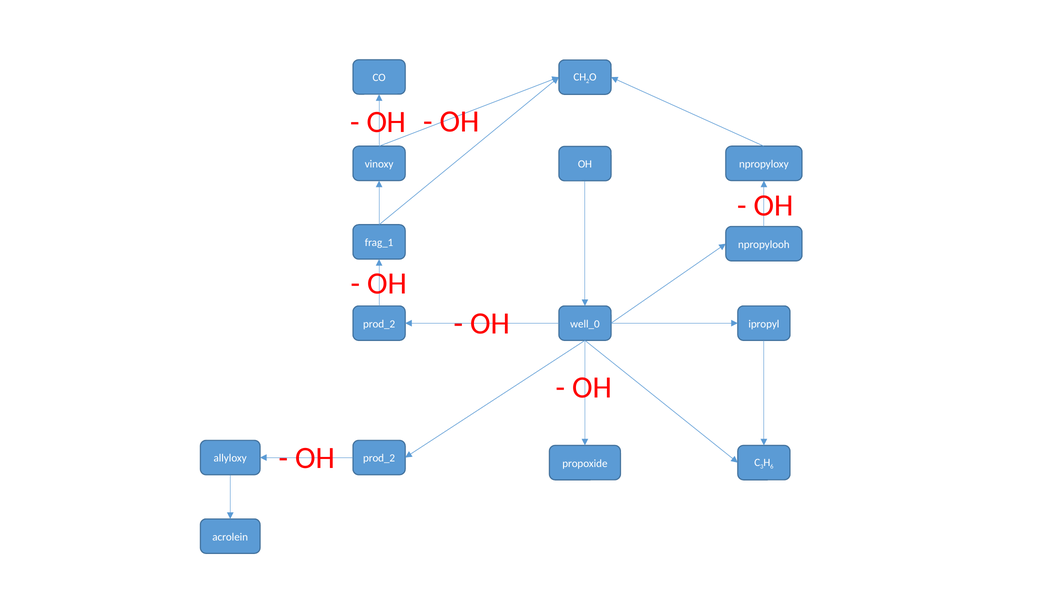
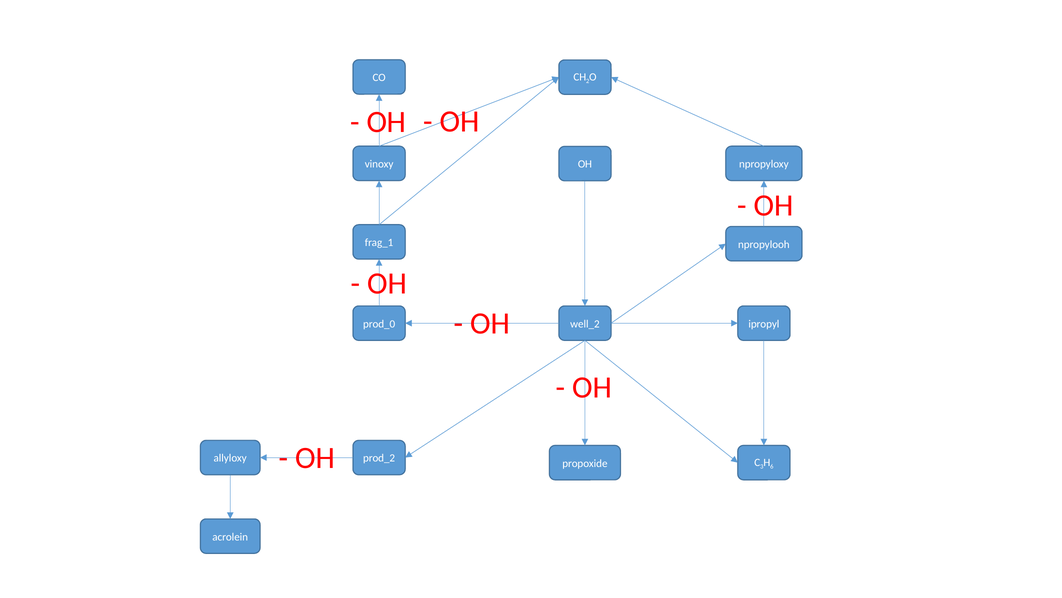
prod_2 at (379, 324): prod_2 -> prod_0
well_0: well_0 -> well_2
